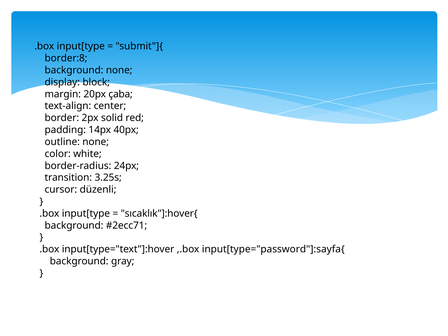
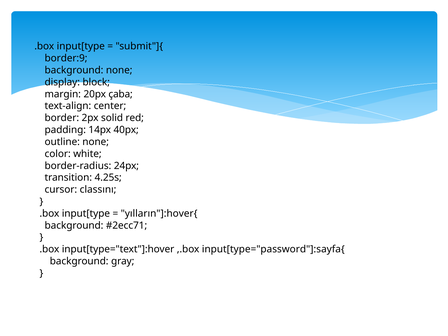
border:8: border:8 -> border:9
3.25s: 3.25s -> 4.25s
düzenli: düzenli -> classını
sıcaklık"]:hover{: sıcaklık"]:hover{ -> yılların"]:hover{
